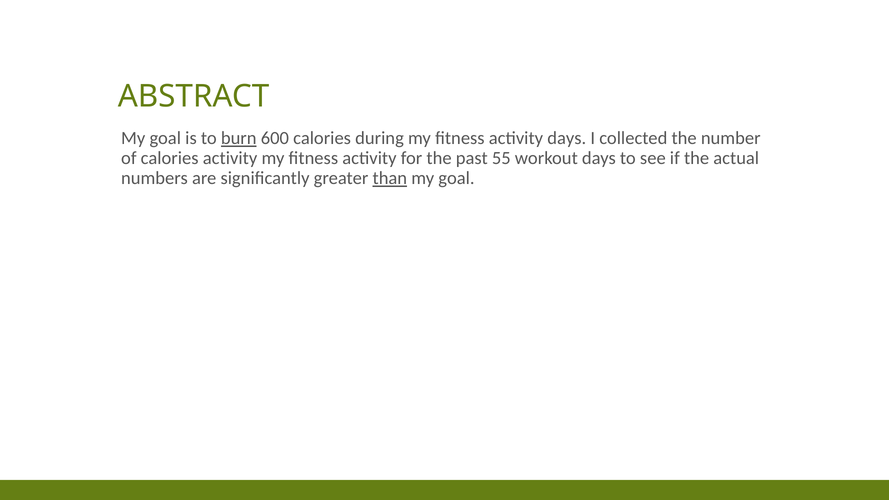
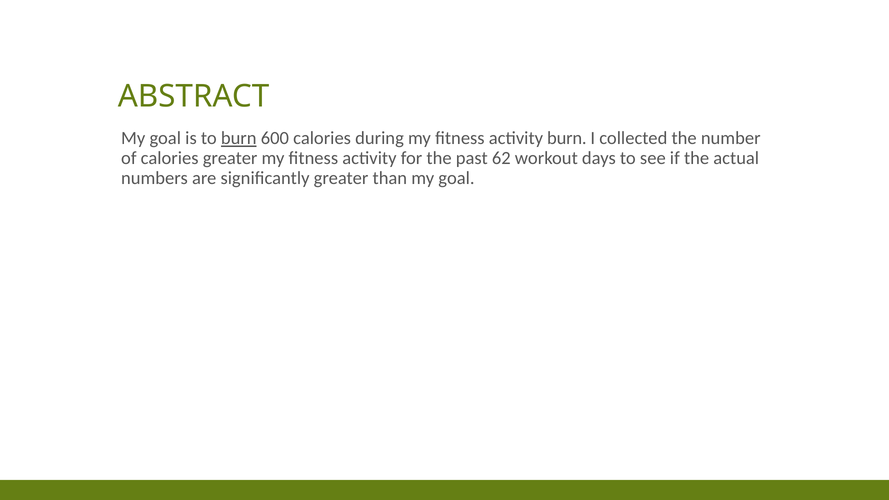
activity days: days -> burn
calories activity: activity -> greater
55: 55 -> 62
than underline: present -> none
